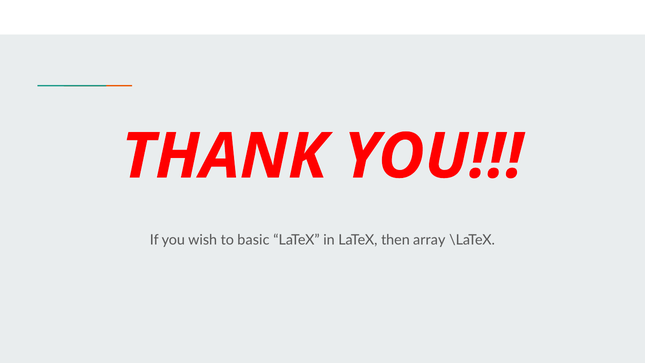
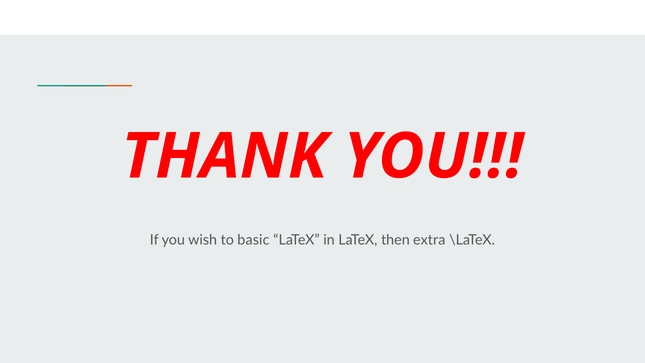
array: array -> extra
